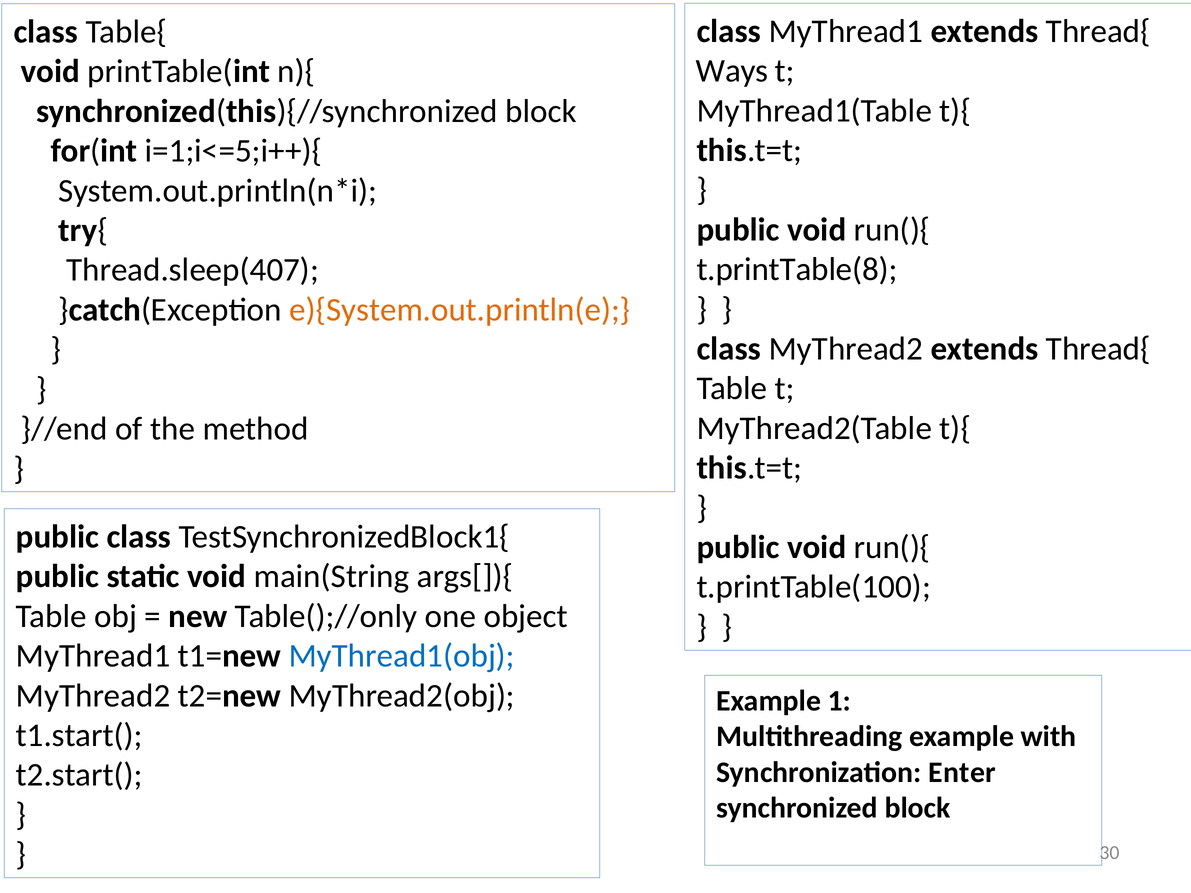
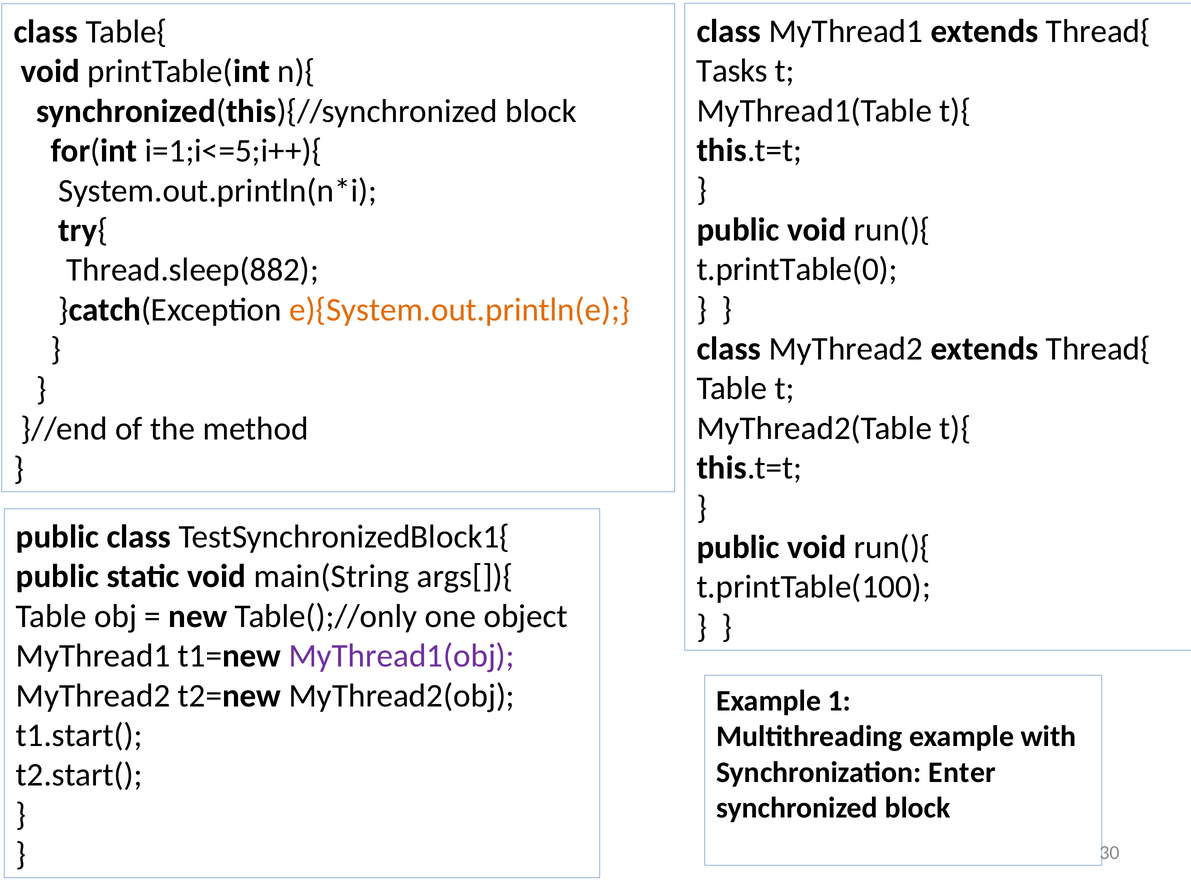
Ways: Ways -> Tasks
t.printTable(8: t.printTable(8 -> t.printTable(0
Thread.sleep(407: Thread.sleep(407 -> Thread.sleep(882
MyThread1(obj colour: blue -> purple
